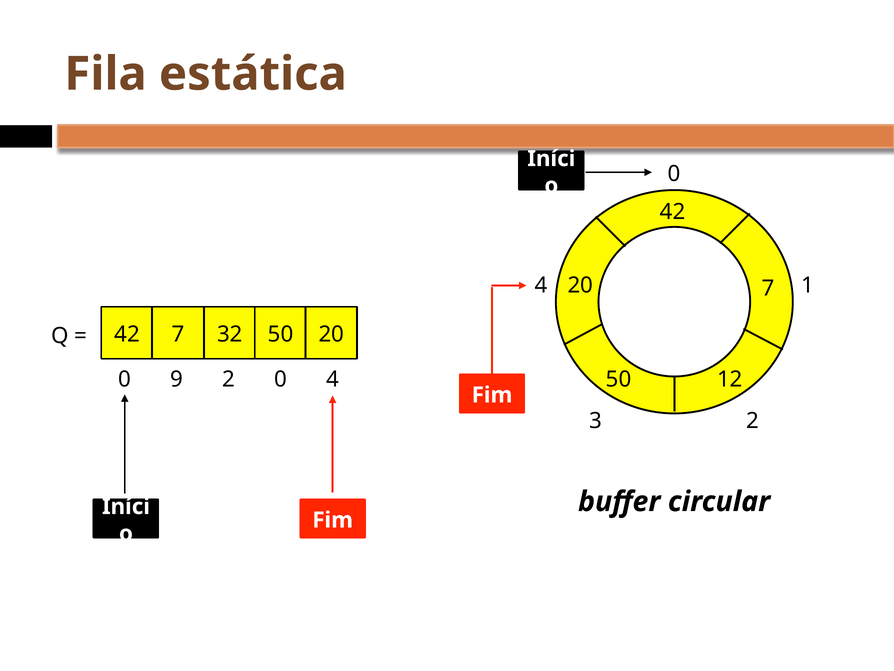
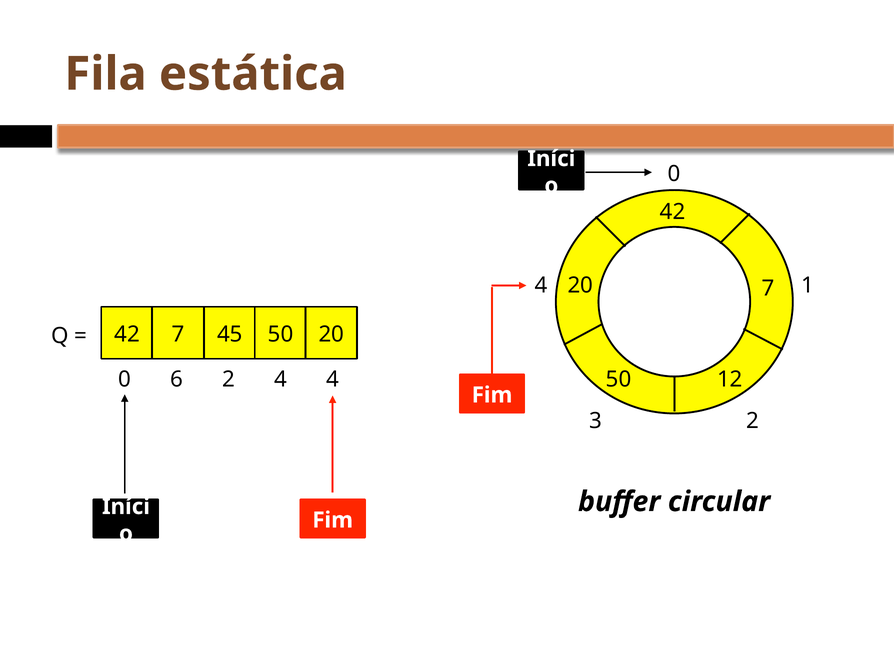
32: 32 -> 45
9: 9 -> 6
2 0: 0 -> 4
